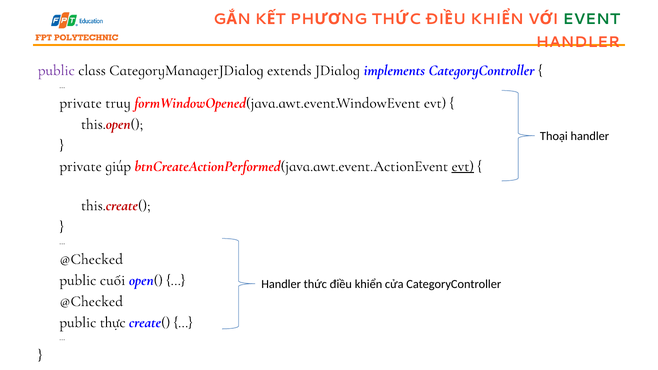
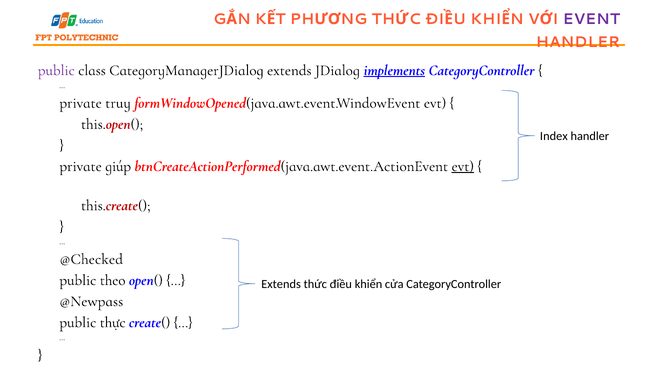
EVENT colour: green -> purple
implements underline: none -> present
Thoại: Thoại -> Index
cuối: cuối -> theo
Handler at (281, 284): Handler -> Extends
@Checked at (91, 301): @Checked -> @Newpass
